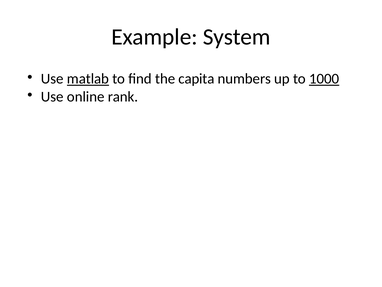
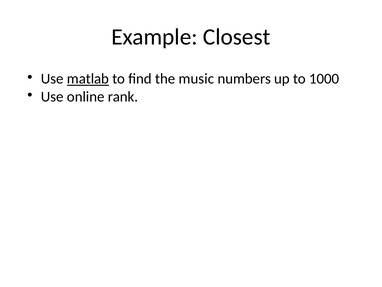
System: System -> Closest
capita: capita -> music
1000 underline: present -> none
